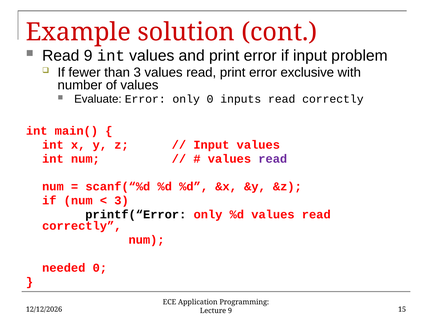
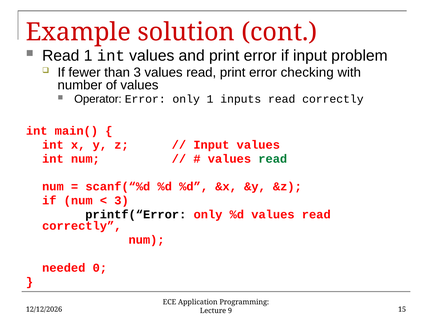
Read 9: 9 -> 1
exclusive: exclusive -> checking
Evaluate: Evaluate -> Operator
only 0: 0 -> 1
read at (273, 159) colour: purple -> green
